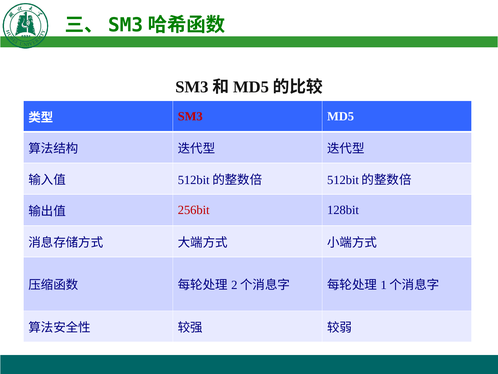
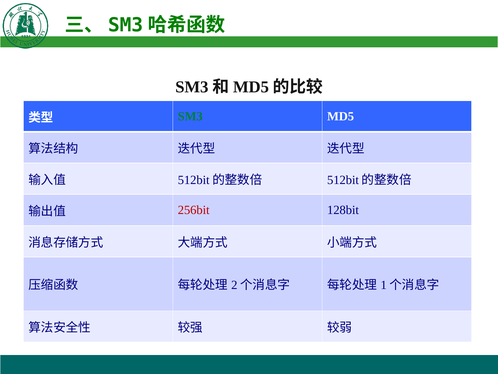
SM3 colour: red -> green
